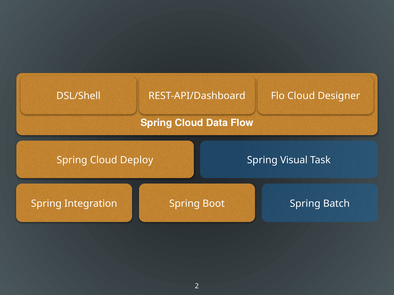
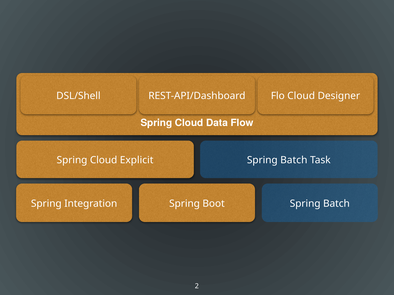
Deploy: Deploy -> Explicit
Visual at (294, 160): Visual -> Batch
